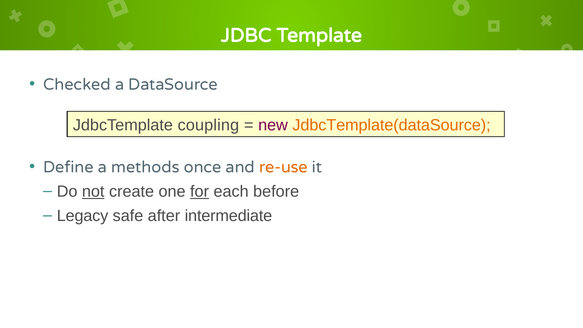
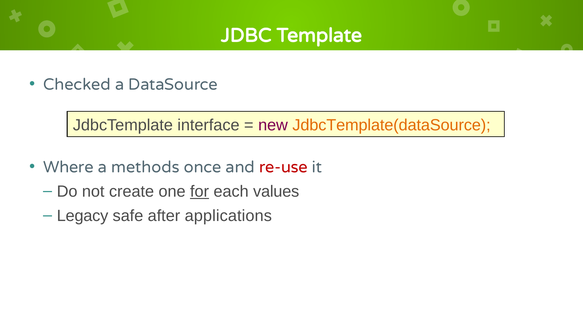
coupling: coupling -> interface
Define: Define -> Where
re-use colour: orange -> red
not underline: present -> none
before: before -> values
intermediate: intermediate -> applications
